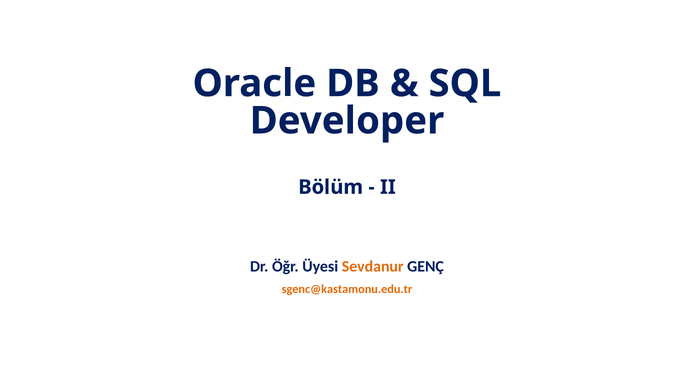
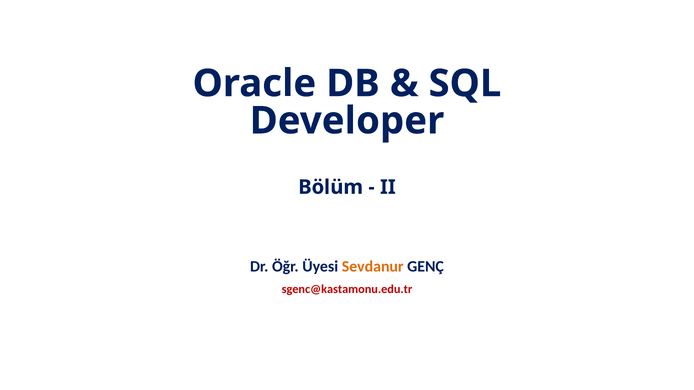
sgenc@kastamonu.edu.tr colour: orange -> red
